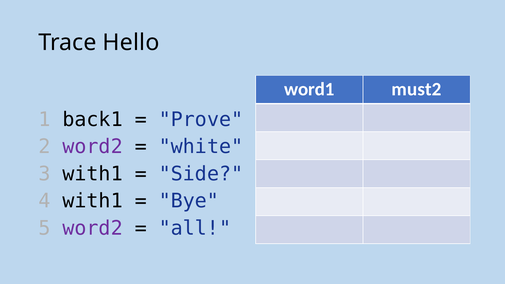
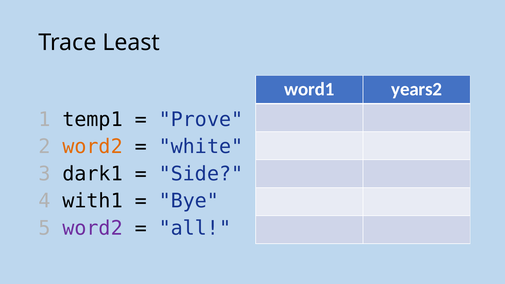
Hello: Hello -> Least
must2: must2 -> years2
back1: back1 -> temp1
word2 at (93, 147) colour: purple -> orange
3 with1: with1 -> dark1
